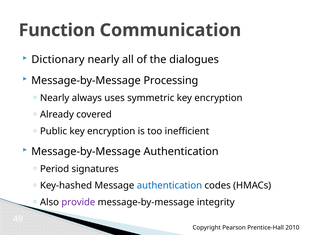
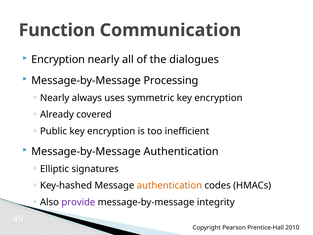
Dictionary at (58, 60): Dictionary -> Encryption
Period: Period -> Elliptic
authentication at (169, 185) colour: blue -> orange
